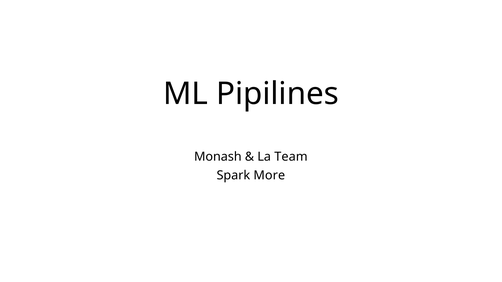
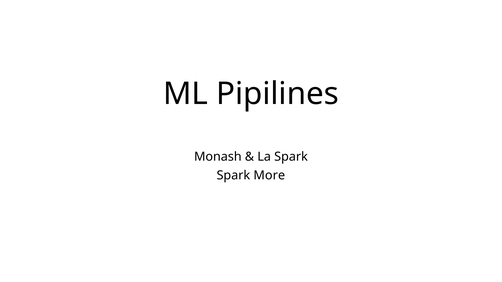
La Team: Team -> Spark
